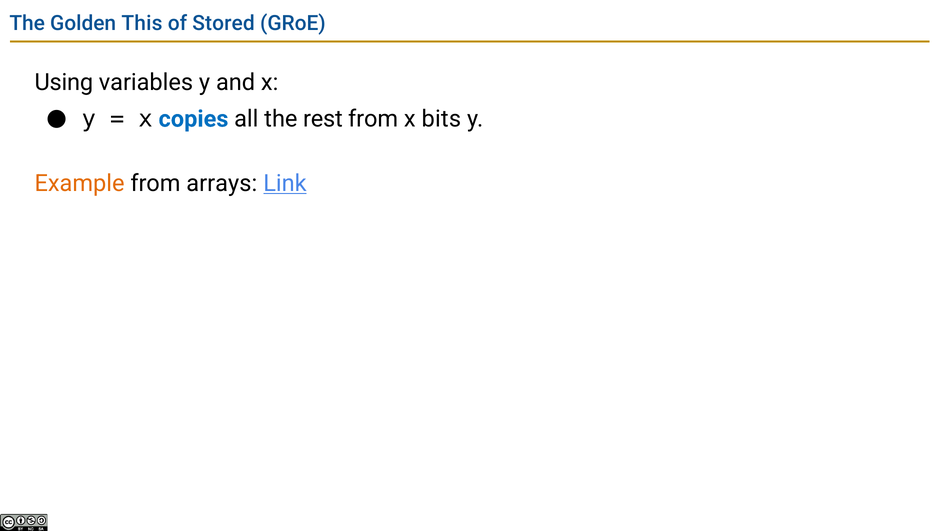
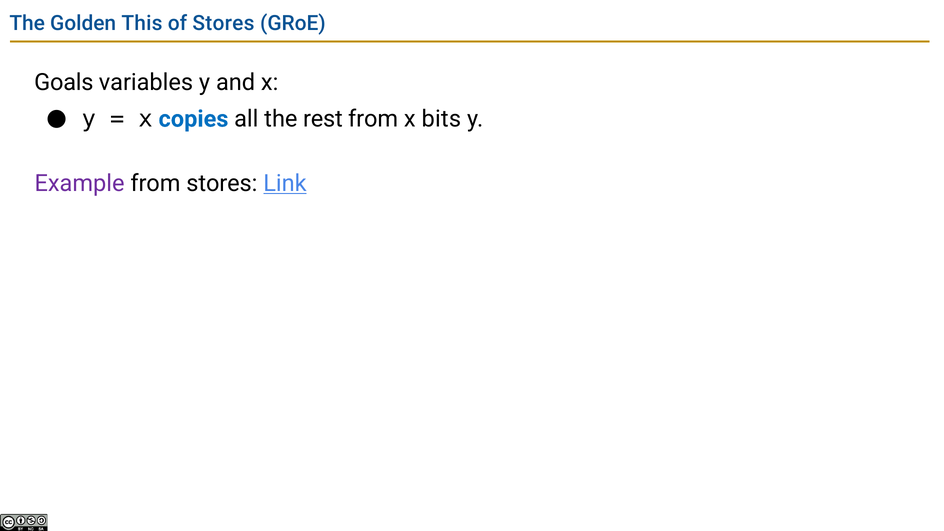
of Stored: Stored -> Stores
Using: Using -> Goals
Example colour: orange -> purple
from arrays: arrays -> stores
